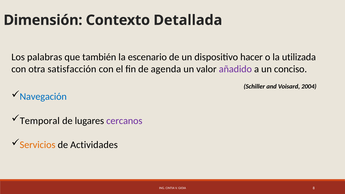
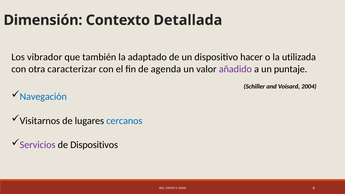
palabras: palabras -> vibrador
escenario: escenario -> adaptado
satisfacción: satisfacción -> caracterizar
conciso: conciso -> puntaje
Temporal: Temporal -> Visitarnos
cercanos colour: purple -> blue
Servicios colour: orange -> purple
Actividades: Actividades -> Dispositivos
